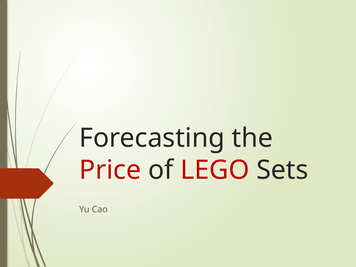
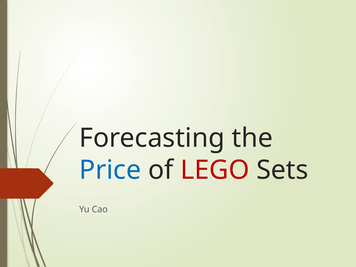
Price colour: red -> blue
